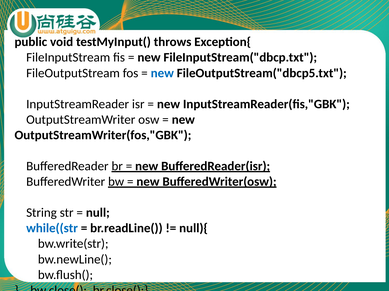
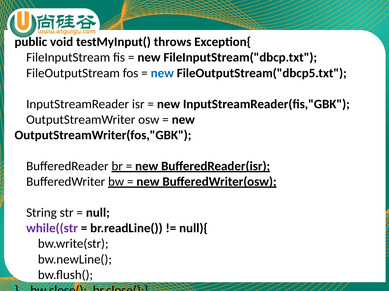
while((str colour: blue -> purple
